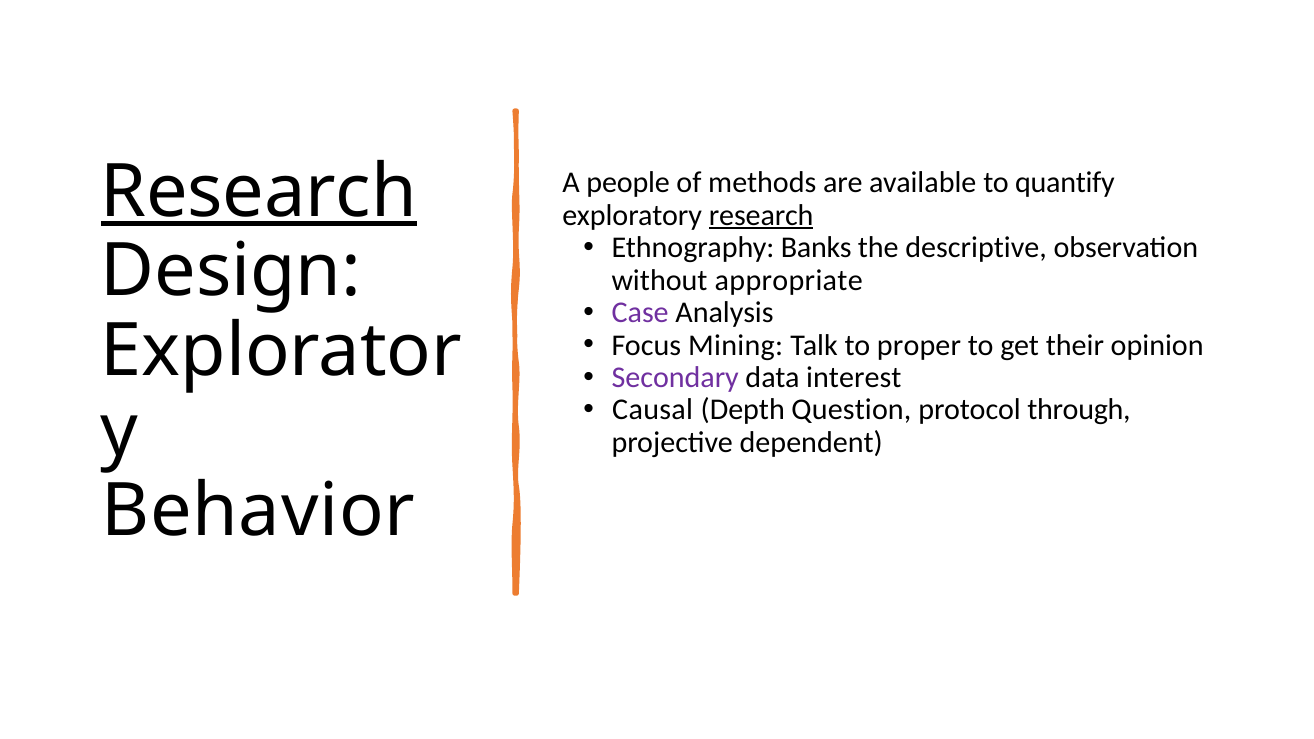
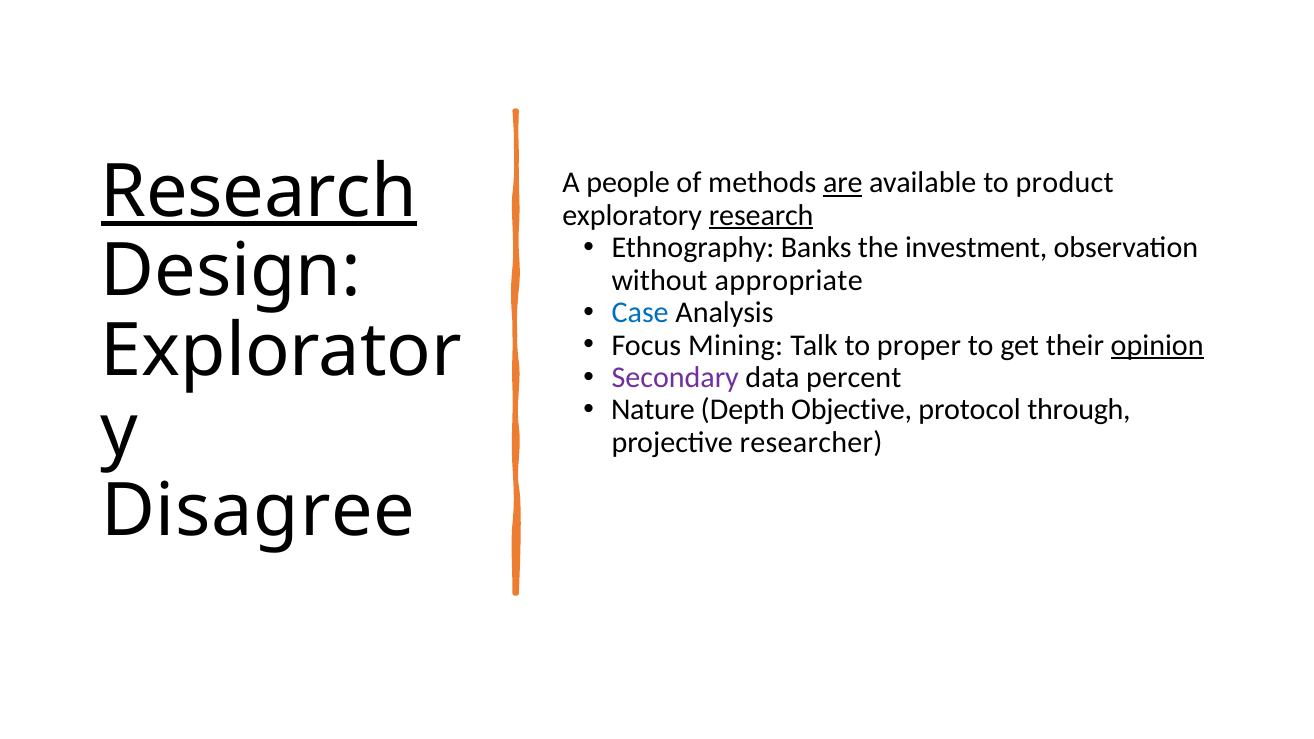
are underline: none -> present
quantify: quantify -> product
descriptive: descriptive -> investment
Case colour: purple -> blue
opinion underline: none -> present
interest: interest -> percent
Causal: Causal -> Nature
Question: Question -> Objective
dependent: dependent -> researcher
Behavior: Behavior -> Disagree
